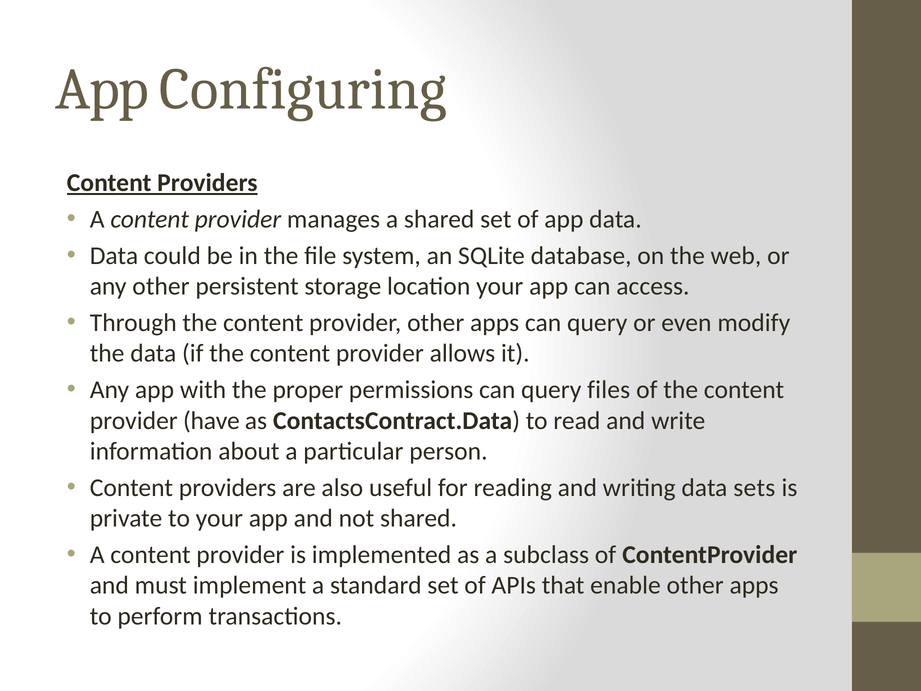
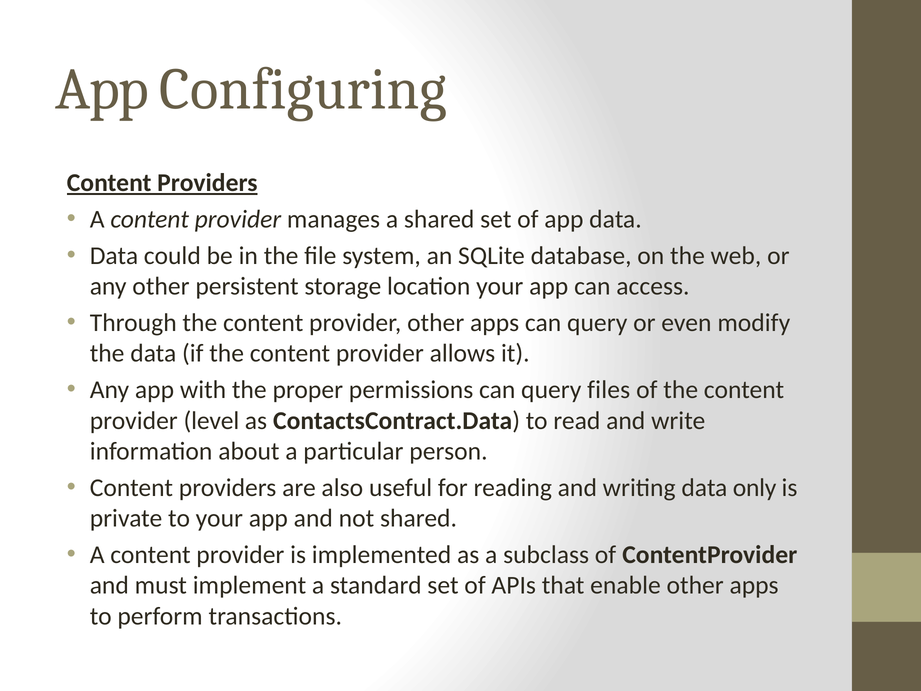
have: have -> level
sets: sets -> only
